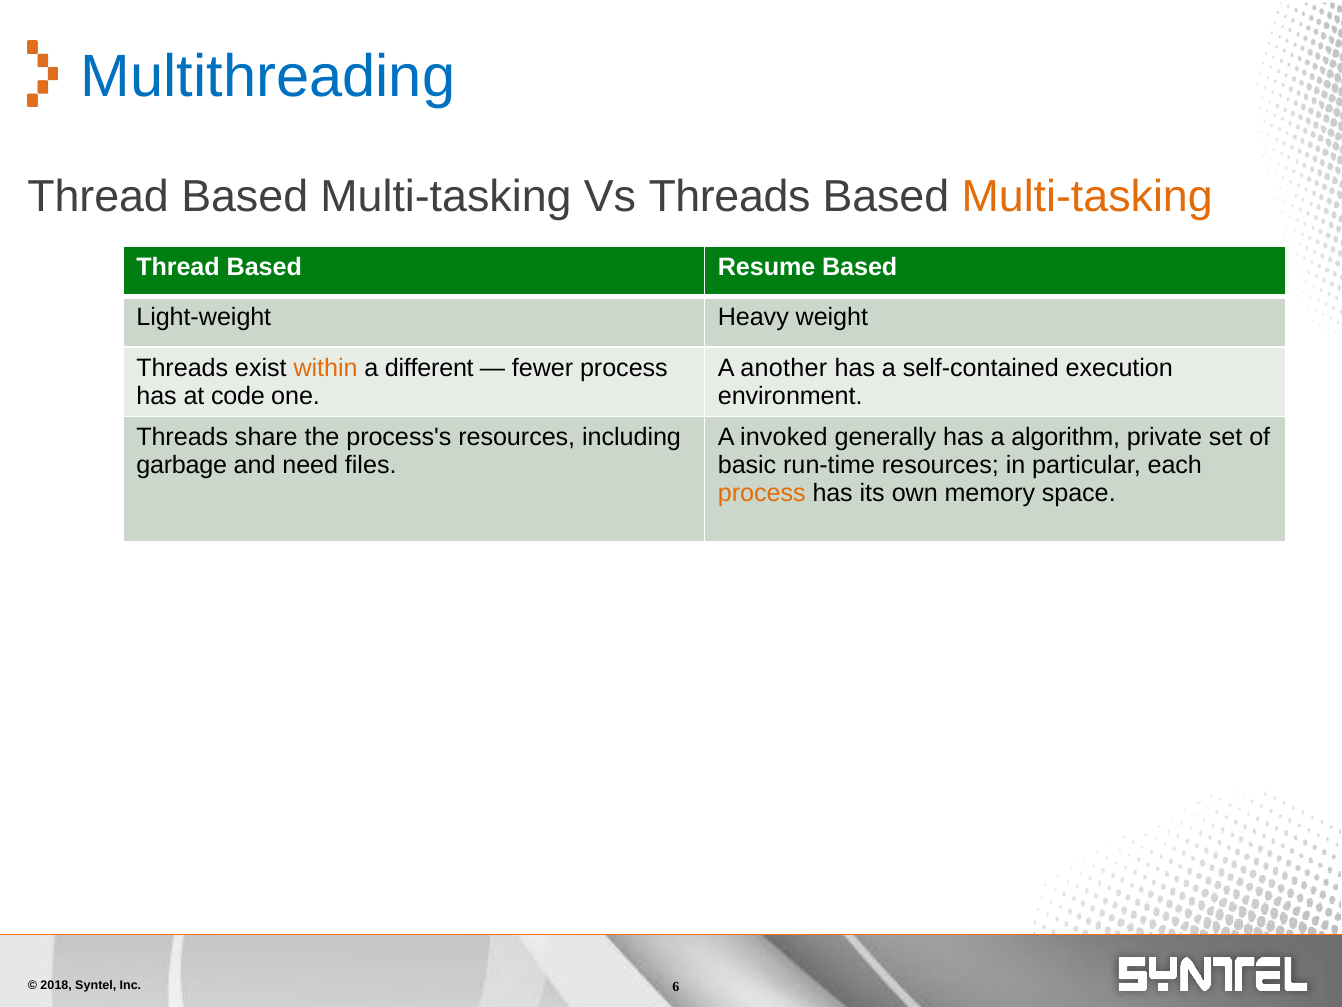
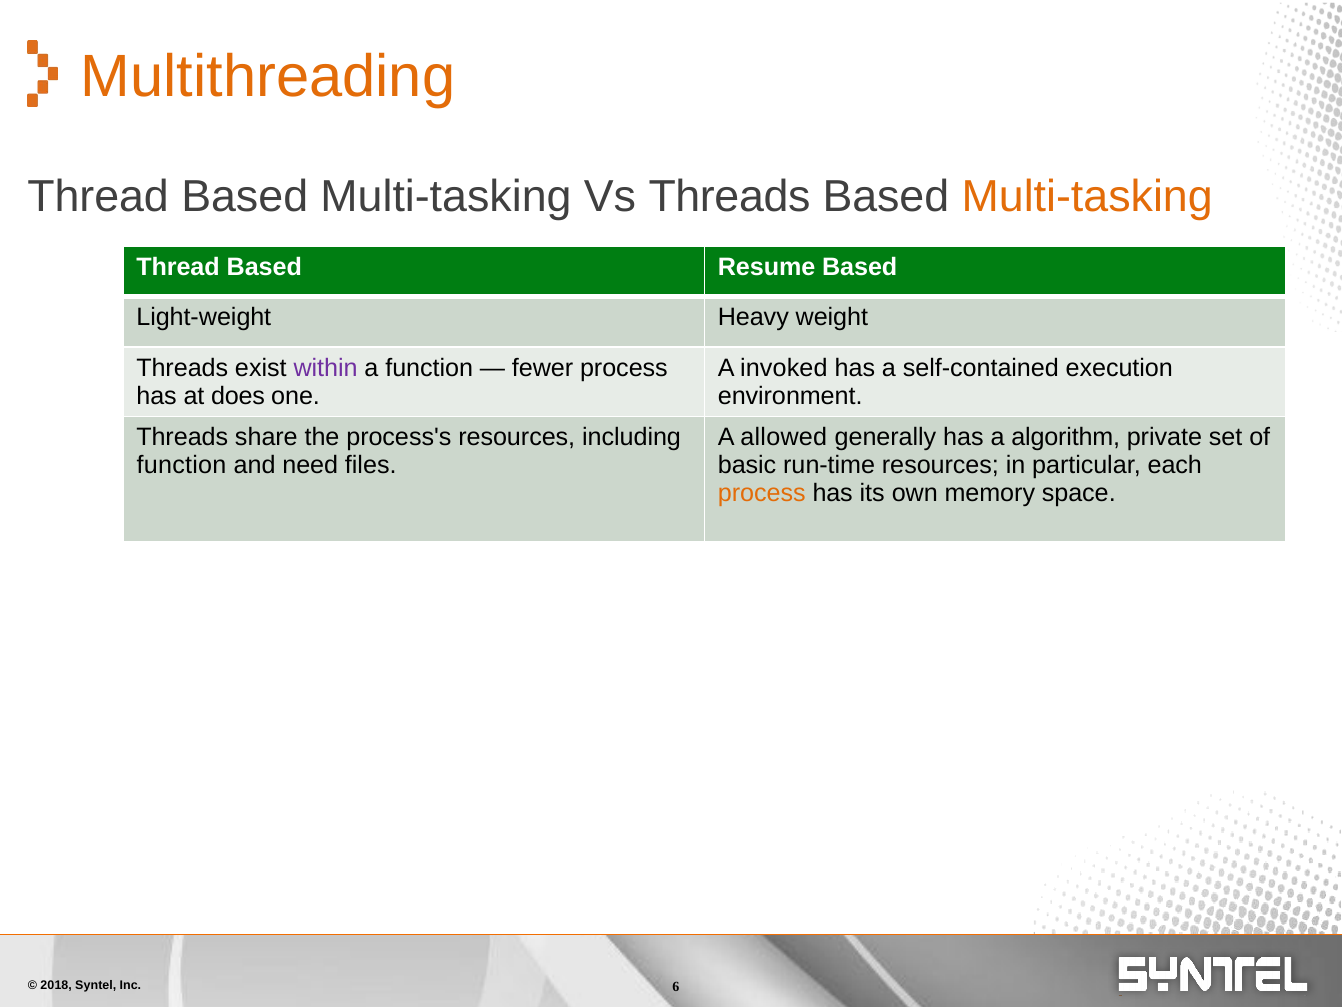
Multithreading colour: blue -> orange
within colour: orange -> purple
a different: different -> function
another: another -> invoked
code: code -> does
invoked: invoked -> allowed
garbage at (182, 465): garbage -> function
